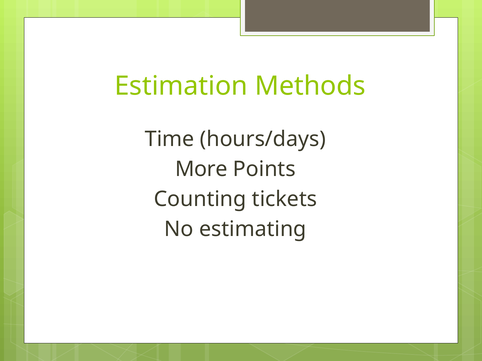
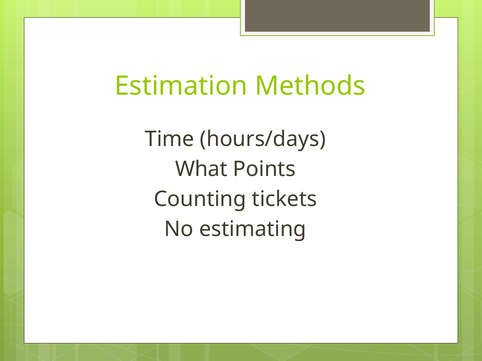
More: More -> What
